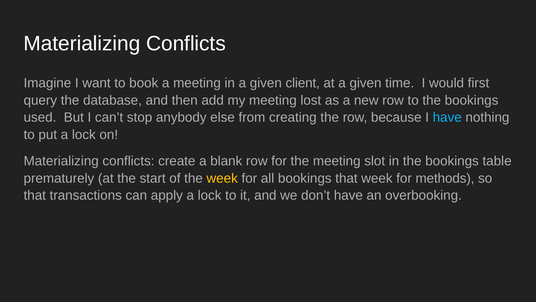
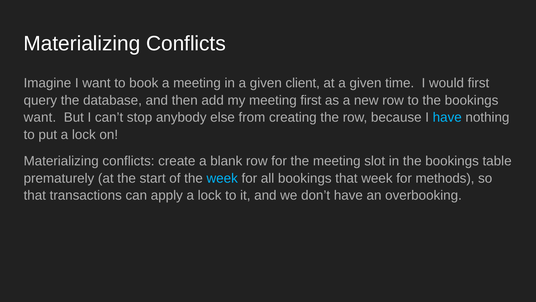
meeting lost: lost -> first
used at (40, 117): used -> want
week at (222, 178) colour: yellow -> light blue
